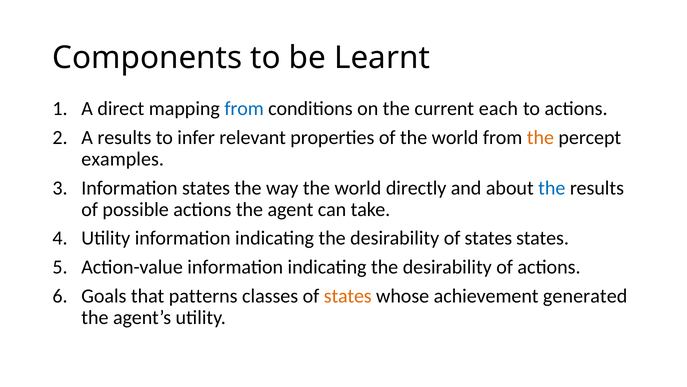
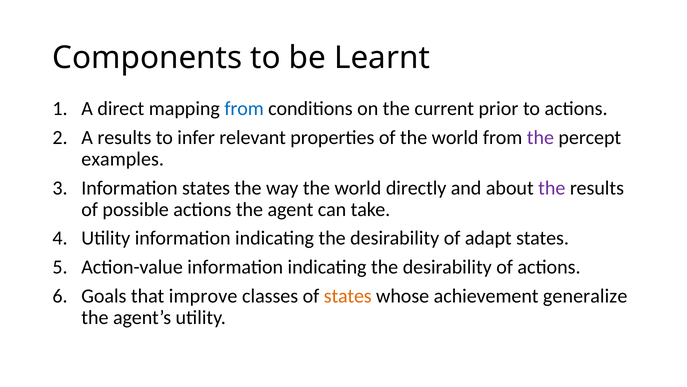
each: each -> prior
the at (540, 137) colour: orange -> purple
the at (552, 188) colour: blue -> purple
desirability of states: states -> adapt
patterns: patterns -> improve
generated: generated -> generalize
